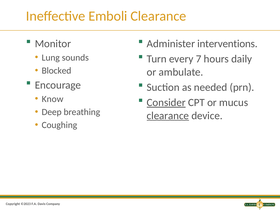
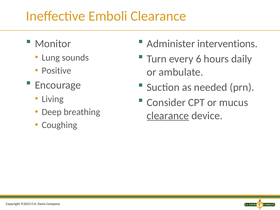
7: 7 -> 6
Blocked: Blocked -> Positive
Know: Know -> Living
Consider underline: present -> none
